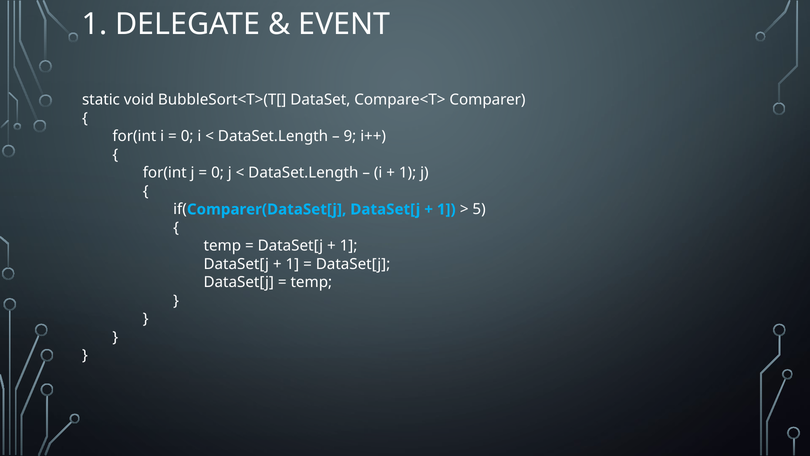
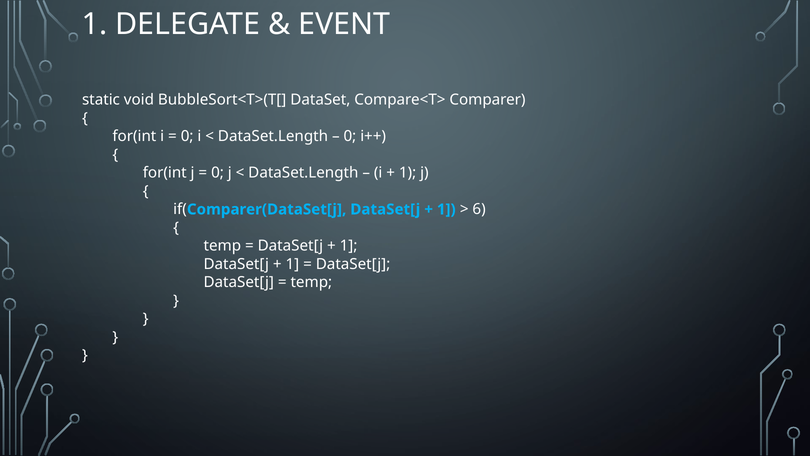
9 at (350, 136): 9 -> 0
5: 5 -> 6
